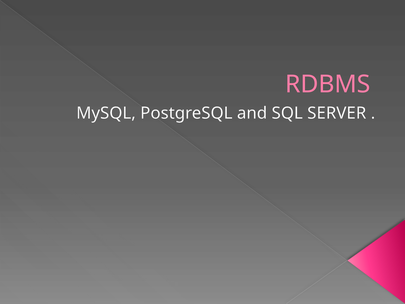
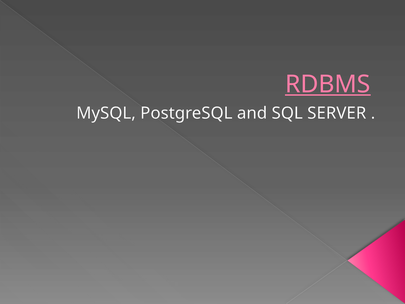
RDBMS underline: none -> present
